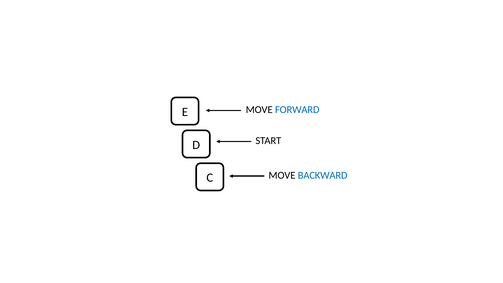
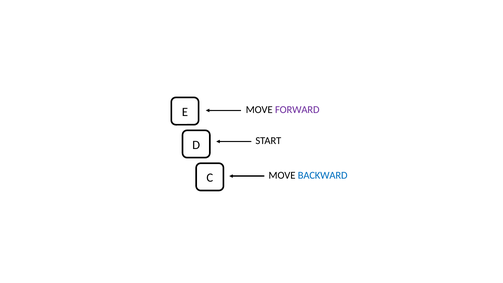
FORWARD colour: blue -> purple
